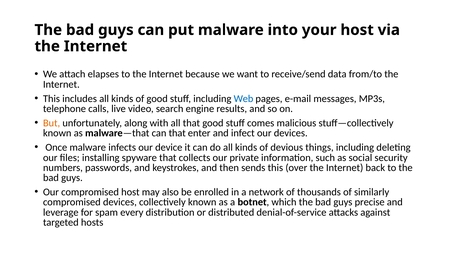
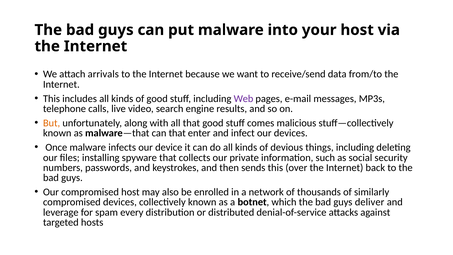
elapses: elapses -> arrivals
Web colour: blue -> purple
precise: precise -> deliver
